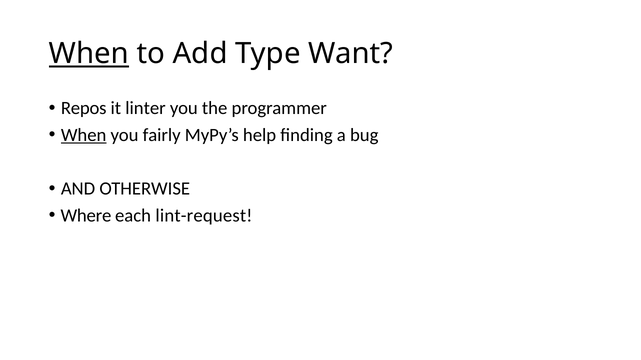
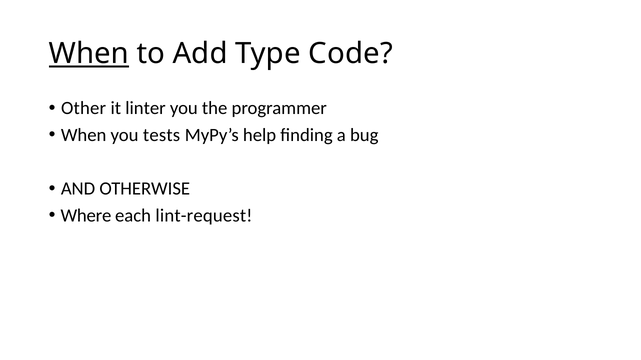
Want: Want -> Code
Repos: Repos -> Other
When at (84, 135) underline: present -> none
fairly: fairly -> tests
